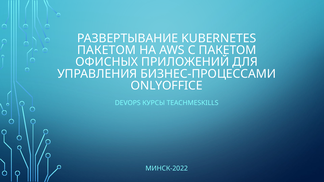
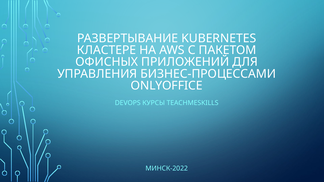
ПАКЕТОМ at (107, 50): ПАКЕТОМ -> КЛАСТЕРЕ
